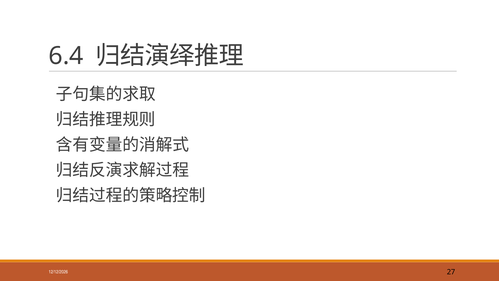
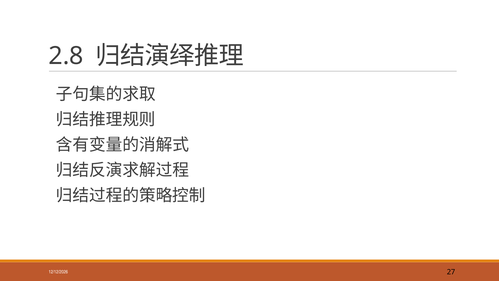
6.4: 6.4 -> 2.8
